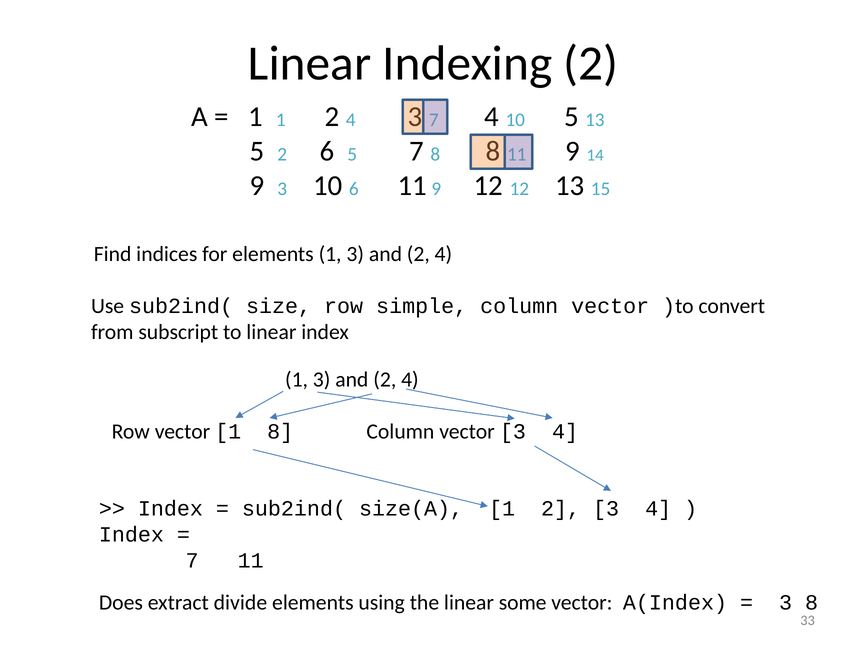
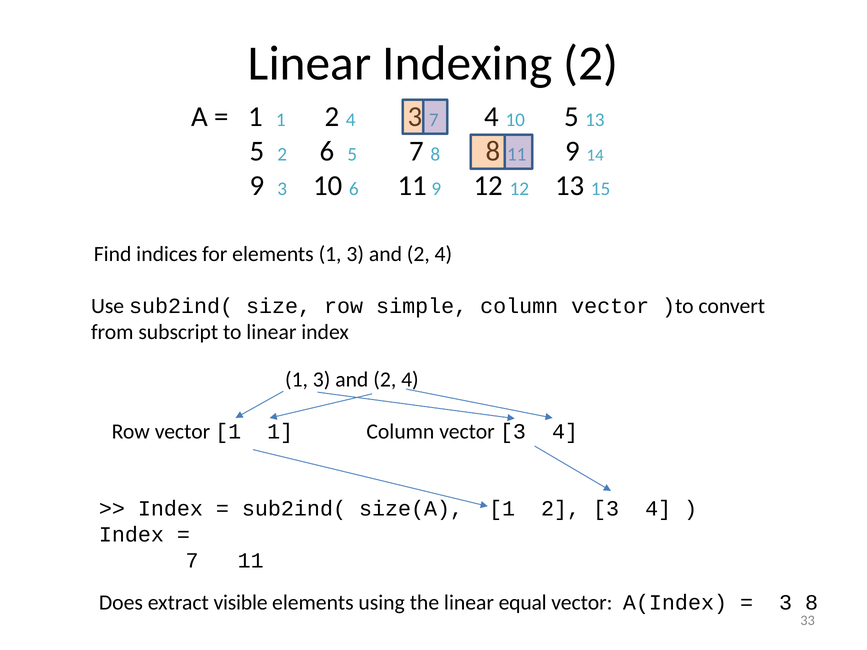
vector 1 8: 8 -> 1
divide: divide -> visible
some: some -> equal
